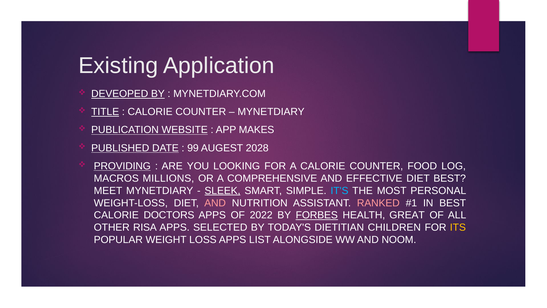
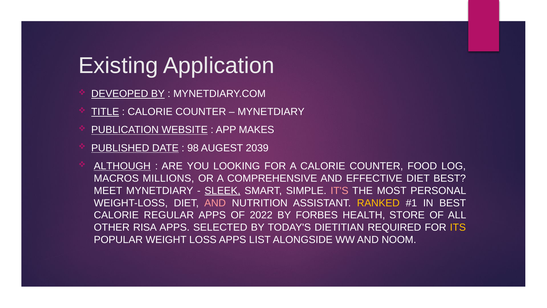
99: 99 -> 98
2028: 2028 -> 2039
PROVIDING: PROVIDING -> ALTHOUGH
IT'S colour: light blue -> pink
RANKED colour: pink -> yellow
DOCTORS: DOCTORS -> REGULAR
FORBES underline: present -> none
GREAT: GREAT -> STORE
CHILDREN: CHILDREN -> REQUIRED
